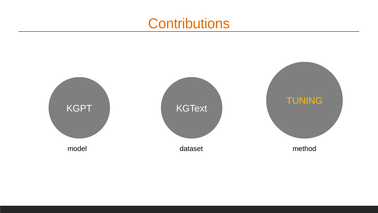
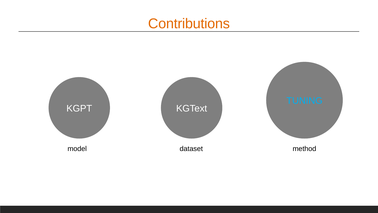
TUNING colour: yellow -> light blue
